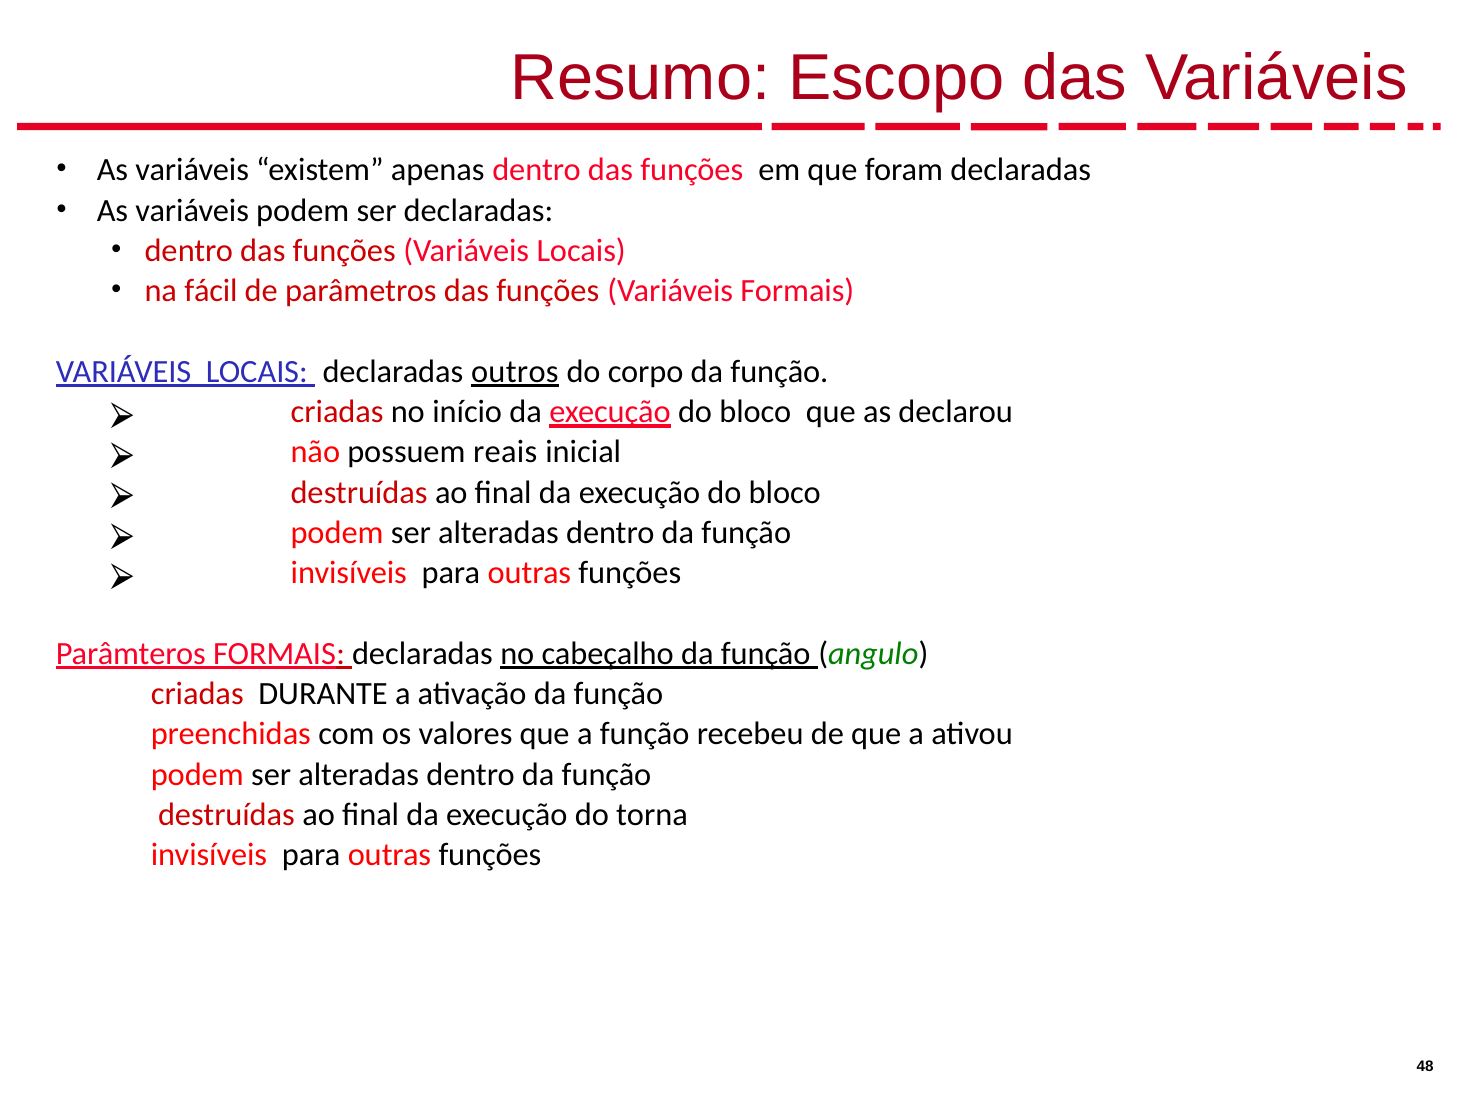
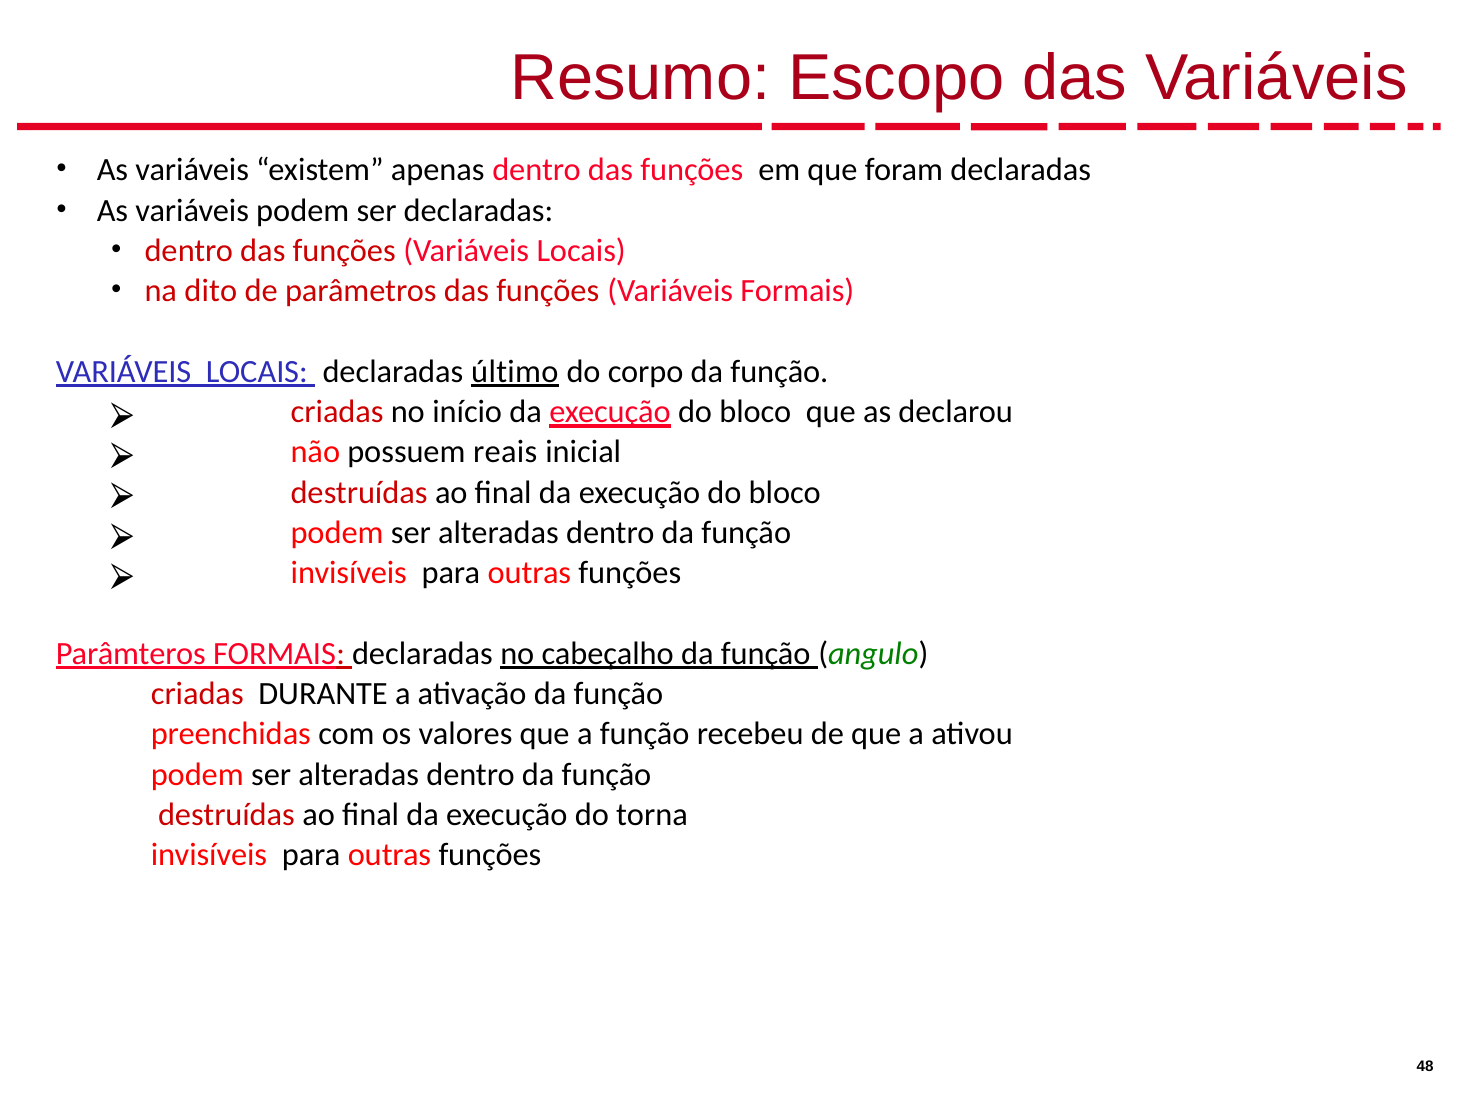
fácil: fácil -> dito
outros: outros -> último
